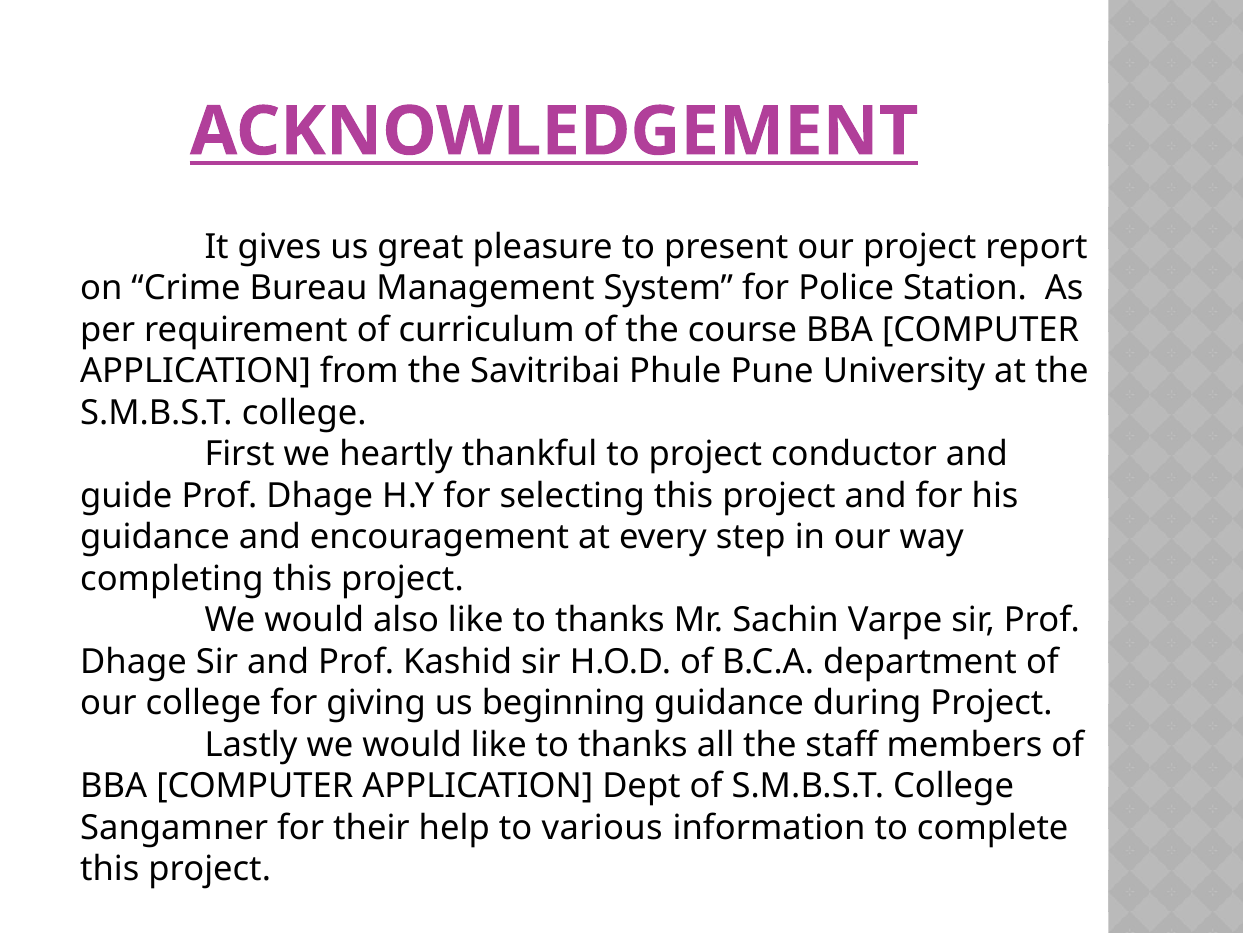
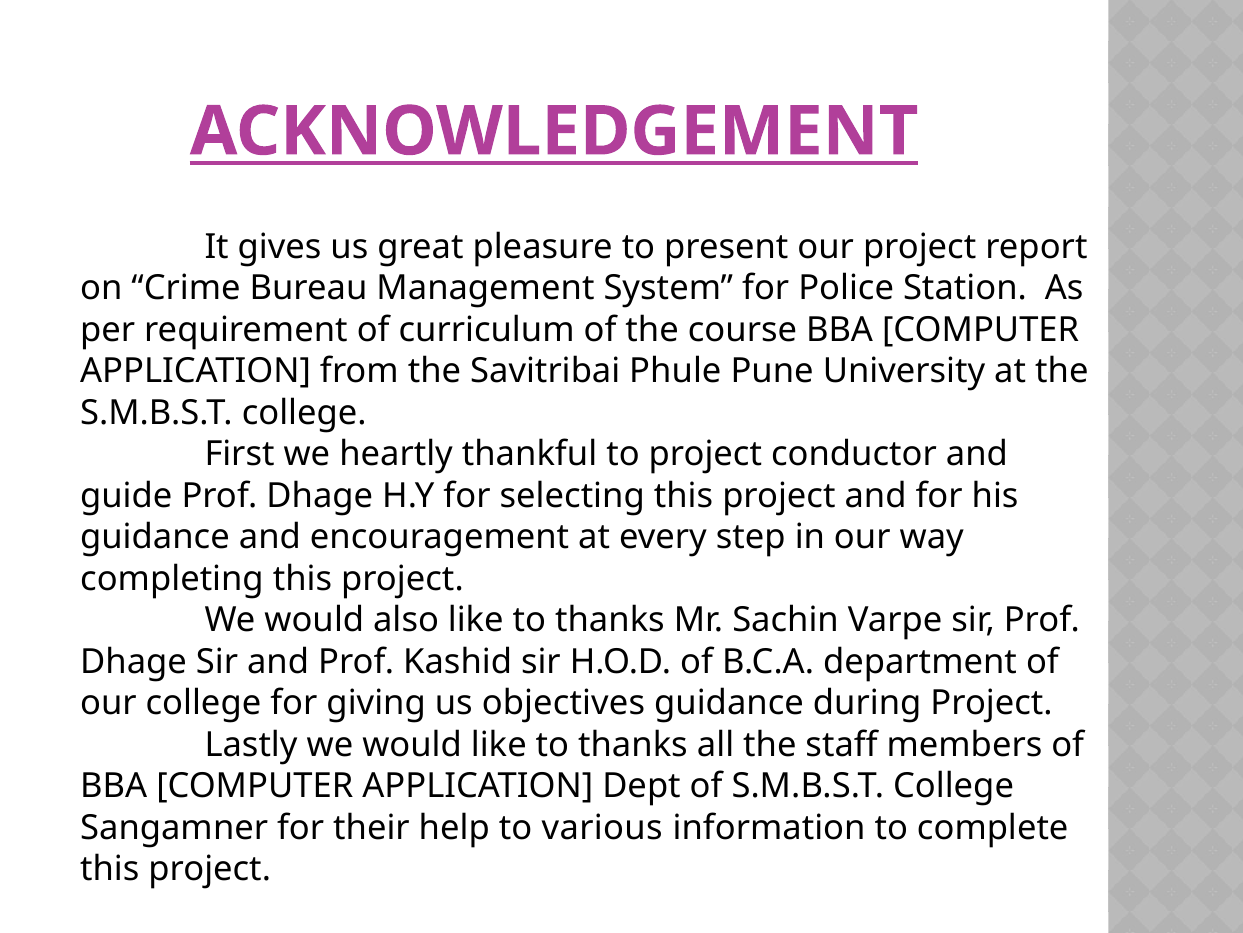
beginning: beginning -> objectives
